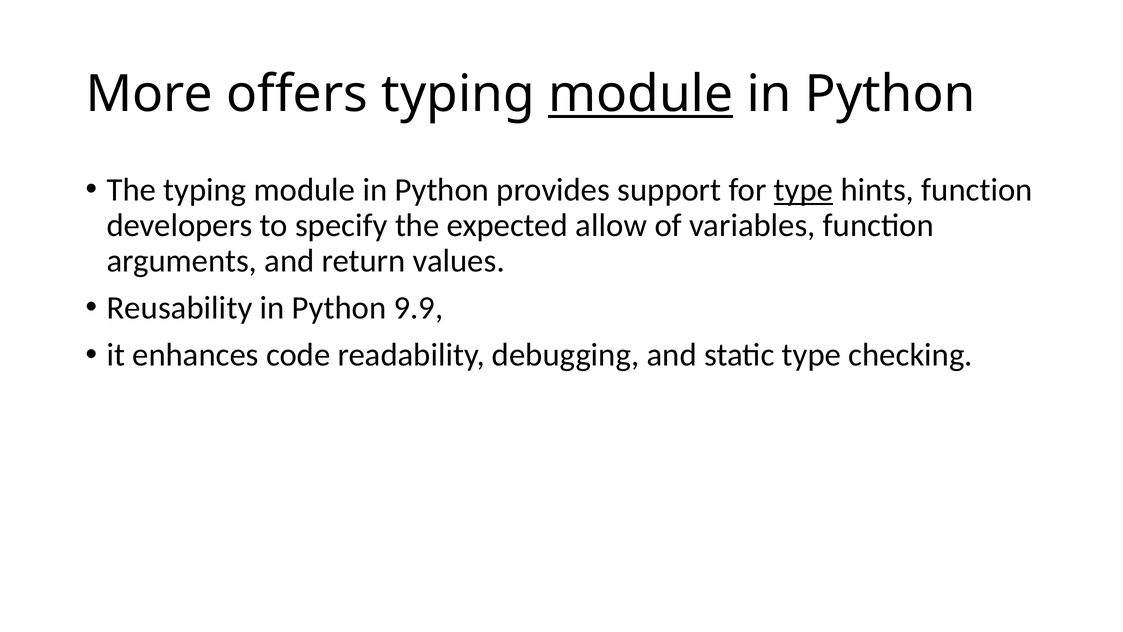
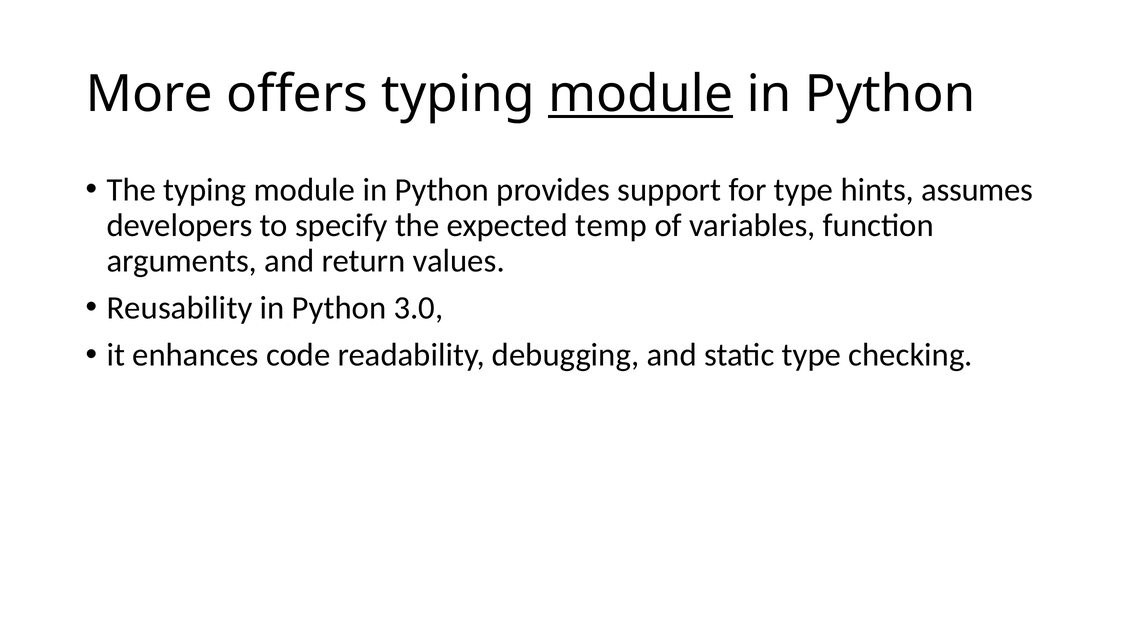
type at (804, 190) underline: present -> none
hints function: function -> assumes
allow: allow -> temp
9.9: 9.9 -> 3.0
